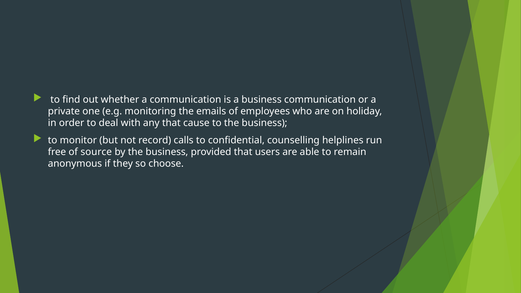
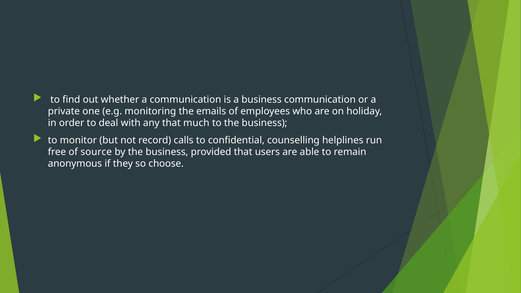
cause: cause -> much
